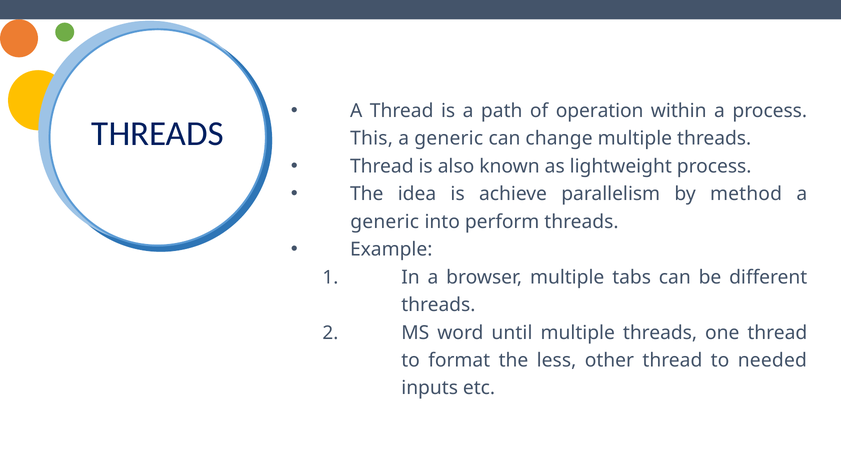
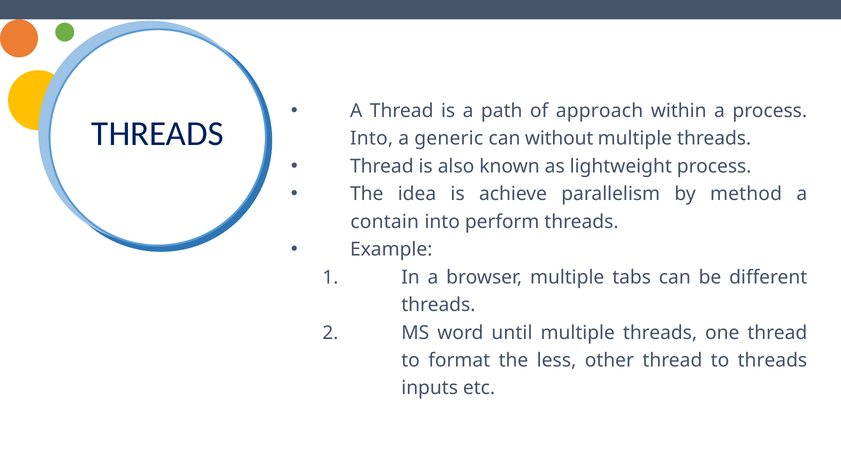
operation: operation -> approach
This at (372, 139): This -> Into
change: change -> without
generic at (385, 222): generic -> contain
to needed: needed -> threads
